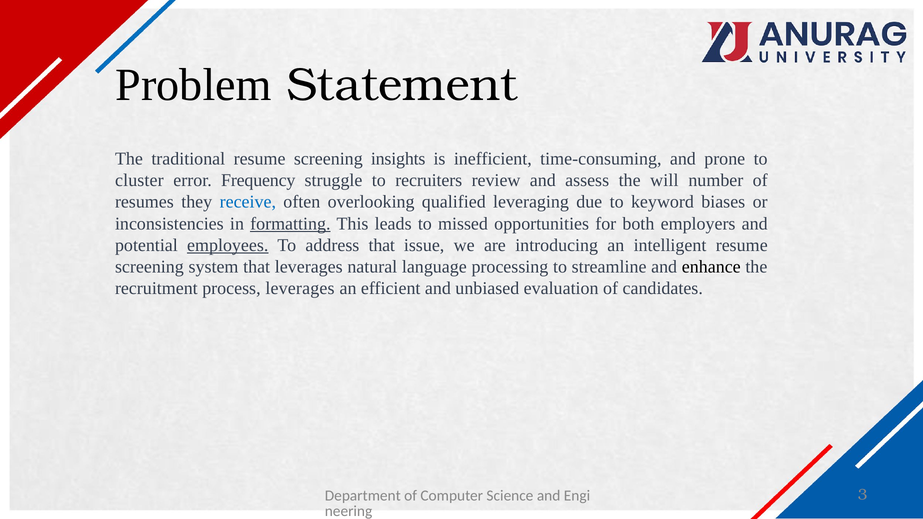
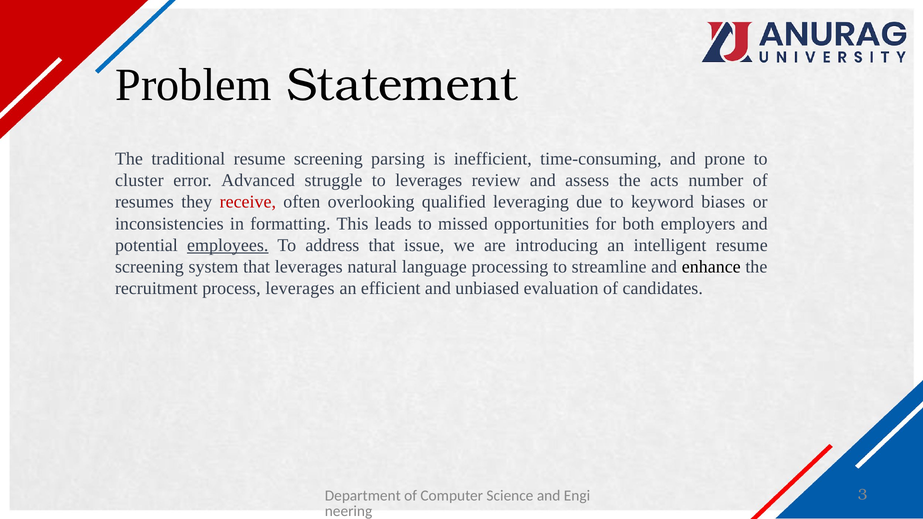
insights: insights -> parsing
Frequency: Frequency -> Advanced
to recruiters: recruiters -> leverages
will: will -> acts
receive colour: blue -> red
formatting underline: present -> none
